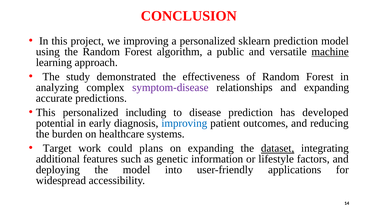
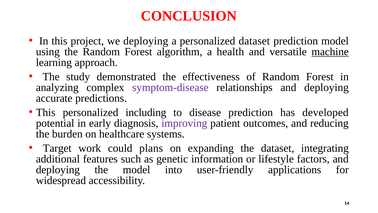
we improving: improving -> deploying
personalized sklearn: sklearn -> dataset
public: public -> health
relationships and expanding: expanding -> deploying
improving at (184, 123) colour: blue -> purple
dataset at (278, 148) underline: present -> none
